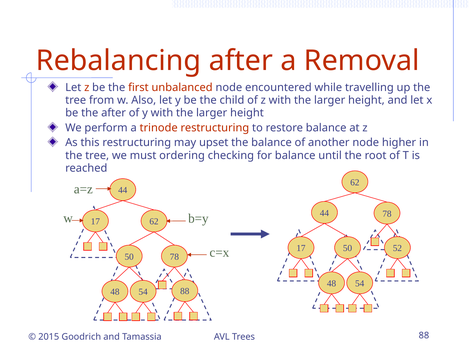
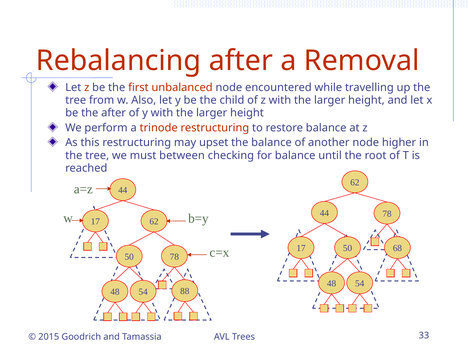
ordering: ordering -> between
52: 52 -> 68
Trees 88: 88 -> 33
